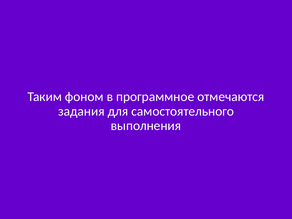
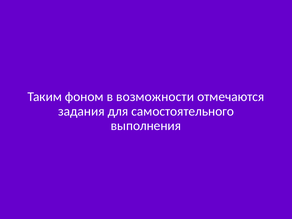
программное: программное -> возможности
